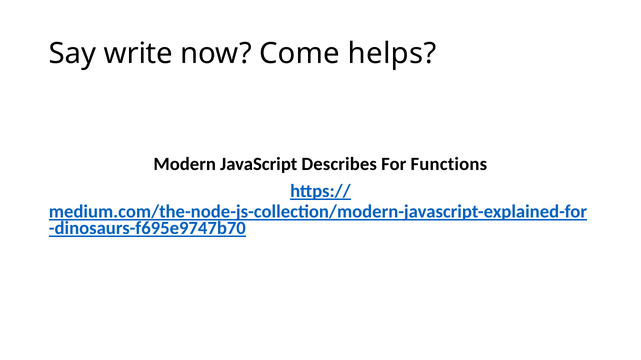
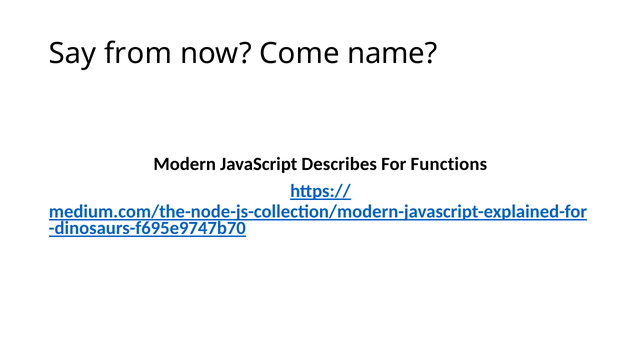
write: write -> from
helps: helps -> name
